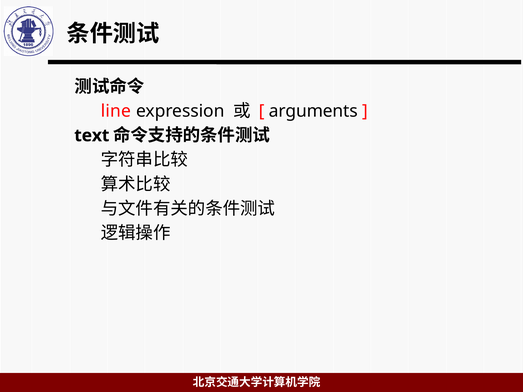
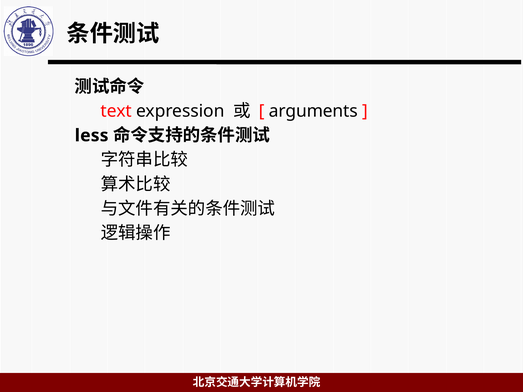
line: line -> text
text: text -> less
